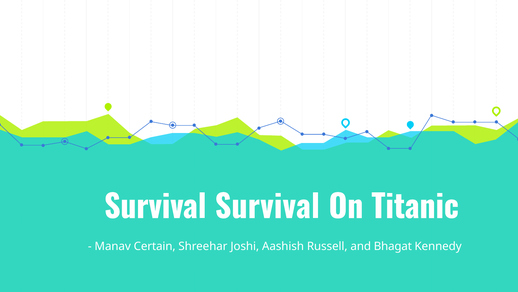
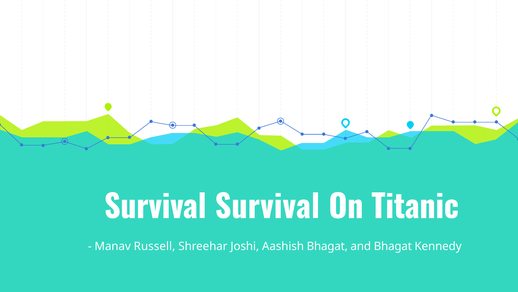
Certain: Certain -> Russell
Aashish Russell: Russell -> Bhagat
